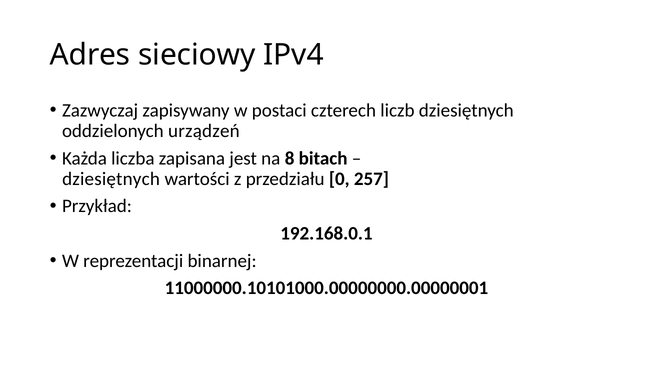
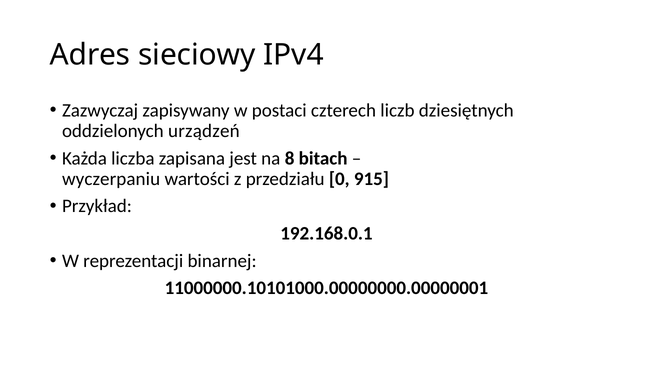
dziesiętnych at (111, 179): dziesiętnych -> wyczerpaniu
257: 257 -> 915
